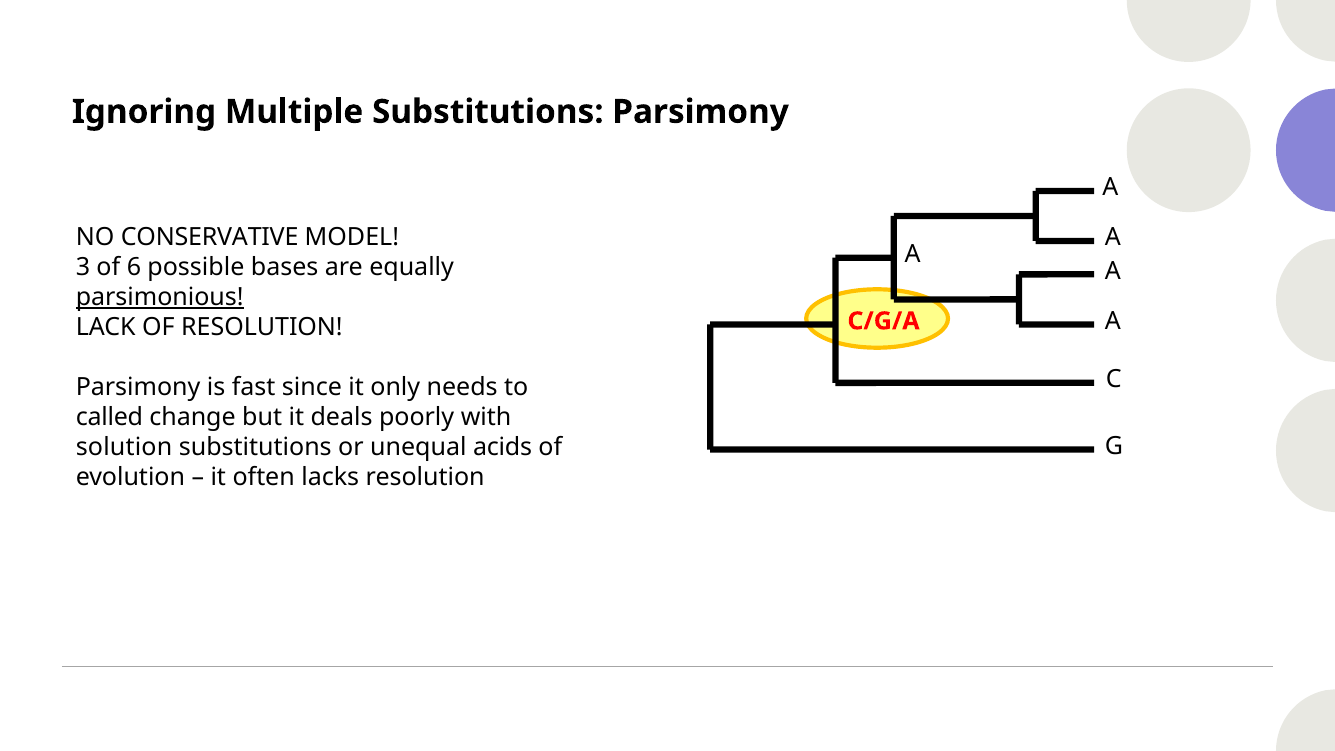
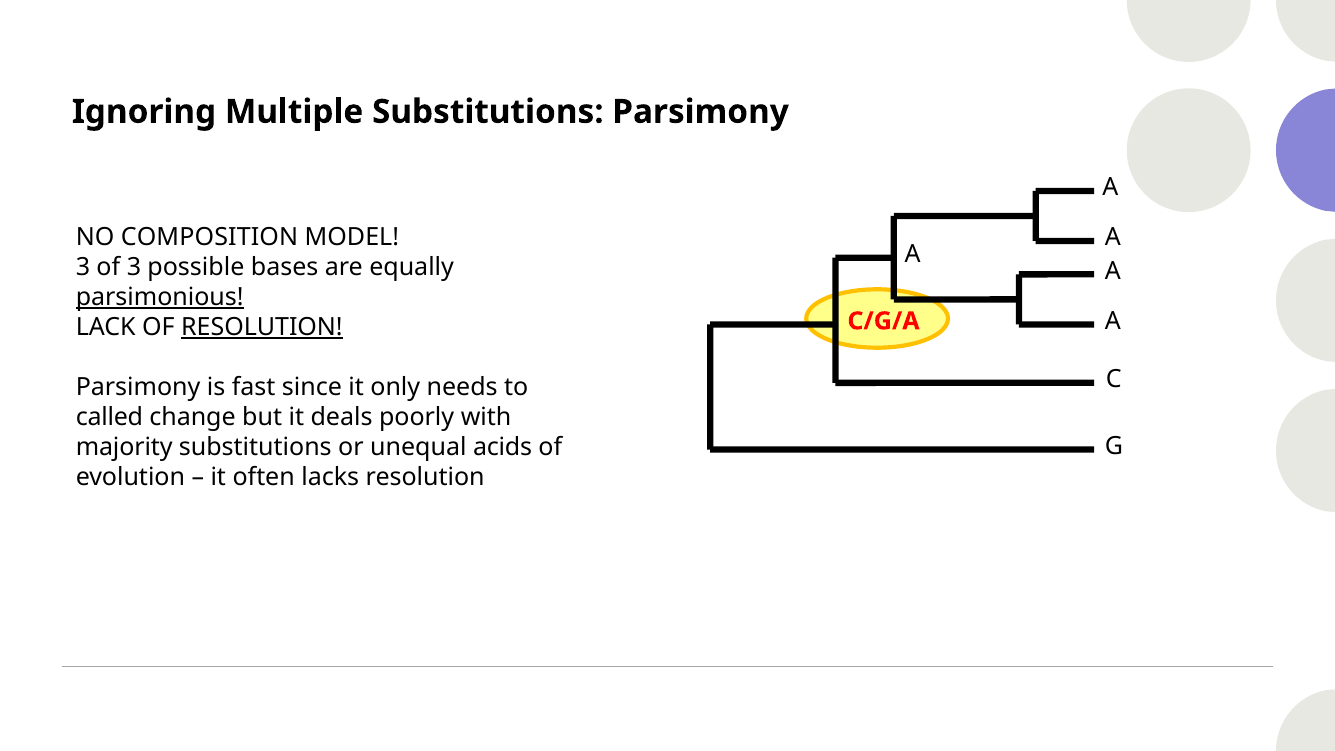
CONSERVATIVE: CONSERVATIVE -> COMPOSITION
of 6: 6 -> 3
RESOLUTION at (262, 327) underline: none -> present
solution: solution -> majority
